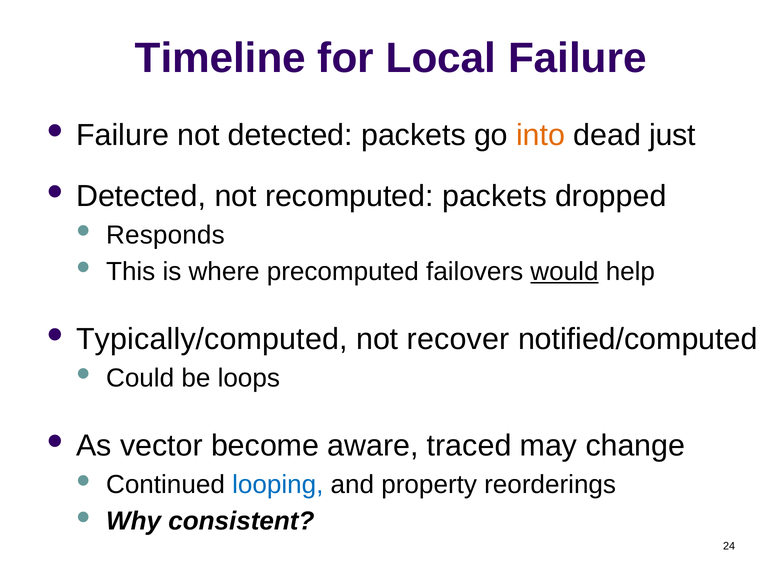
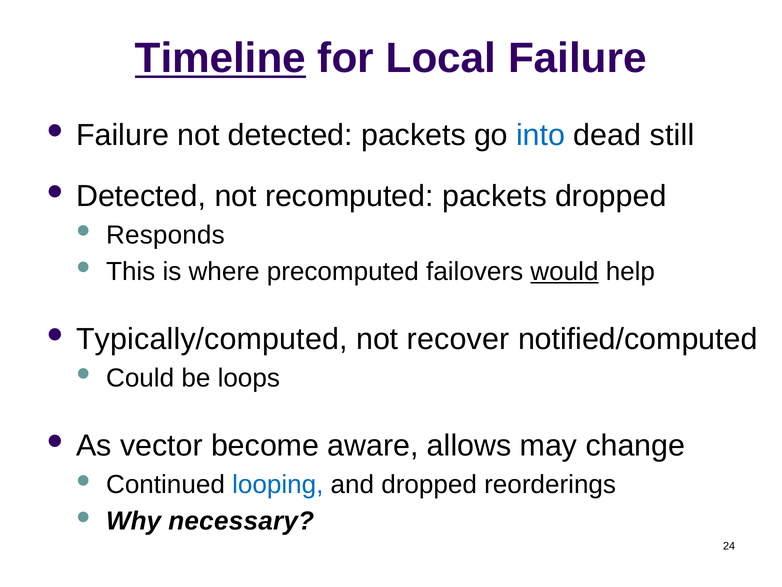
Timeline underline: none -> present
into colour: orange -> blue
just: just -> still
traced: traced -> allows
and property: property -> dropped
consistent: consistent -> necessary
